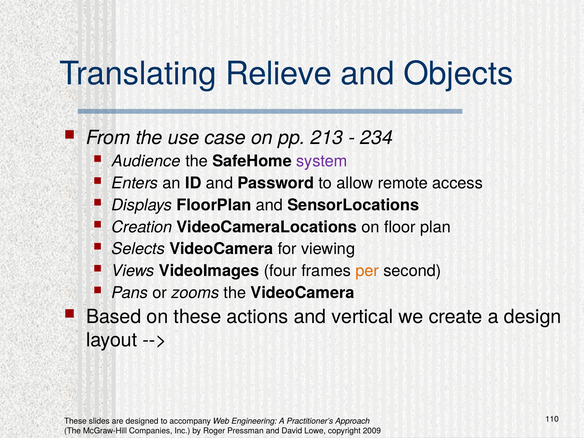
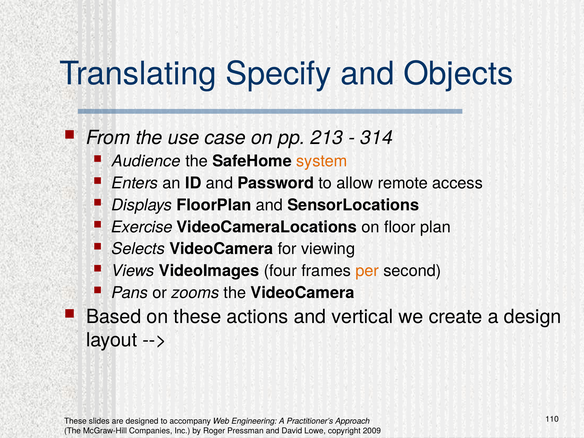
Relieve: Relieve -> Specify
234: 234 -> 314
system colour: purple -> orange
Creation: Creation -> Exercise
